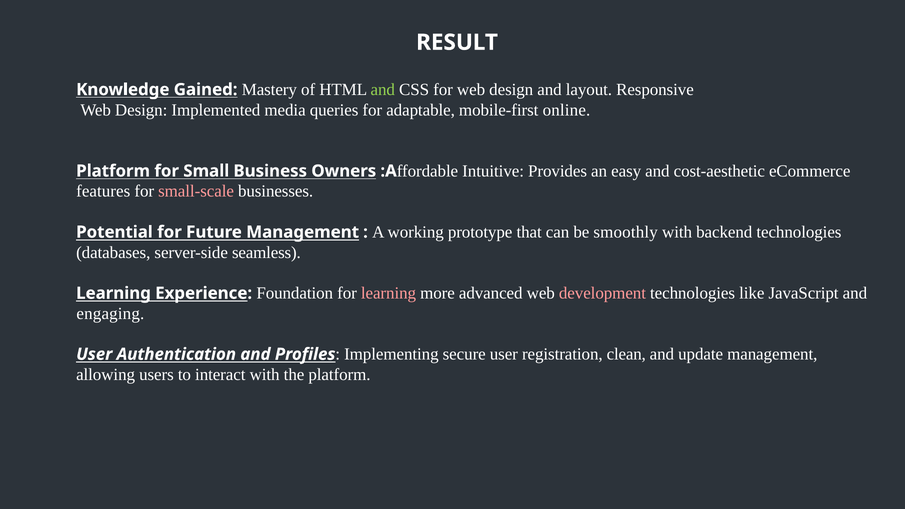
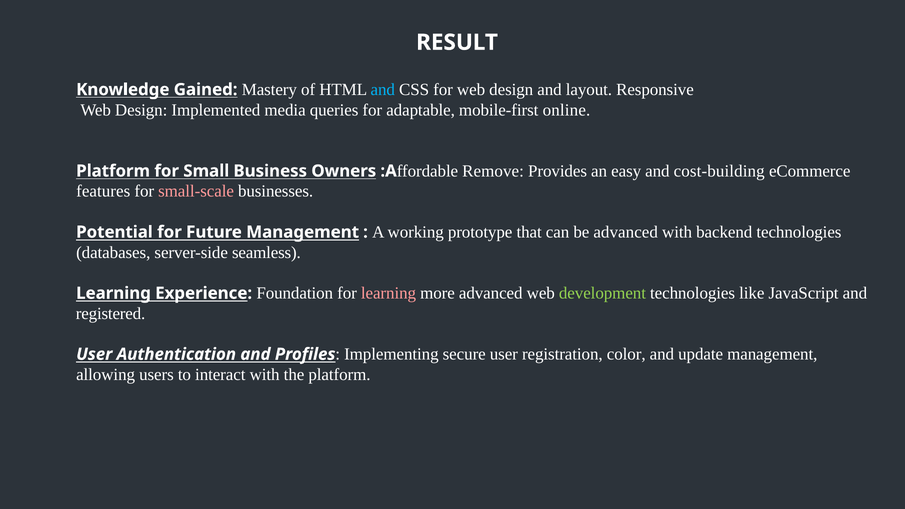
and at (383, 90) colour: light green -> light blue
Intuitive: Intuitive -> Remove
cost-aesthetic: cost-aesthetic -> cost-building
be smoothly: smoothly -> advanced
development colour: pink -> light green
engaging: engaging -> registered
clean: clean -> color
